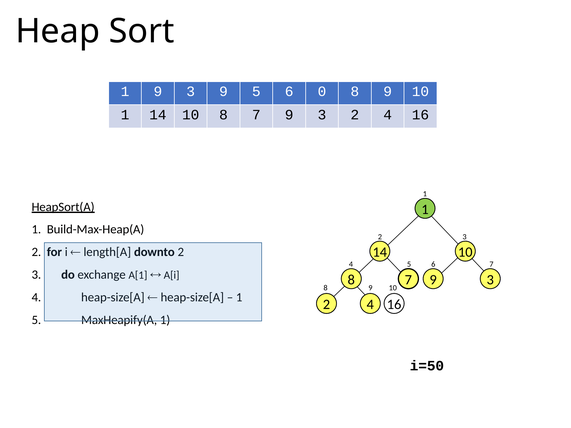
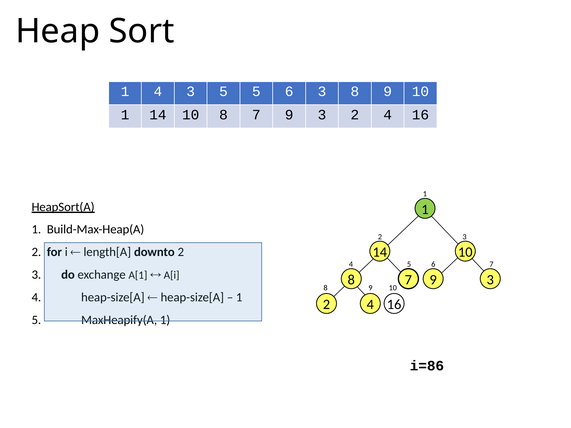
1 9: 9 -> 4
3 9: 9 -> 5
6 0: 0 -> 3
i=50: i=50 -> i=86
